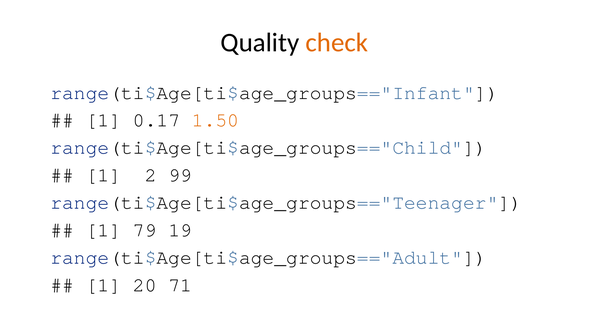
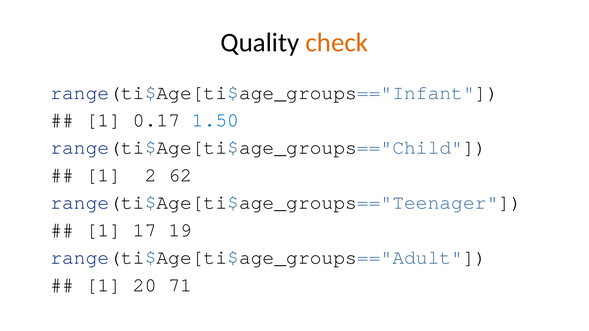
1.50 colour: orange -> blue
99: 99 -> 62
79: 79 -> 17
